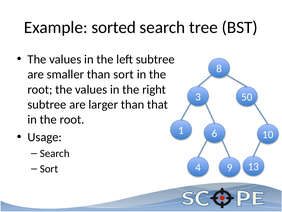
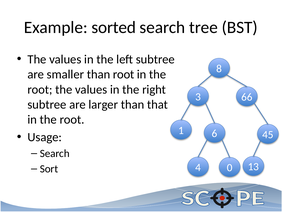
than sort: sort -> root
50: 50 -> 66
10: 10 -> 45
9: 9 -> 0
